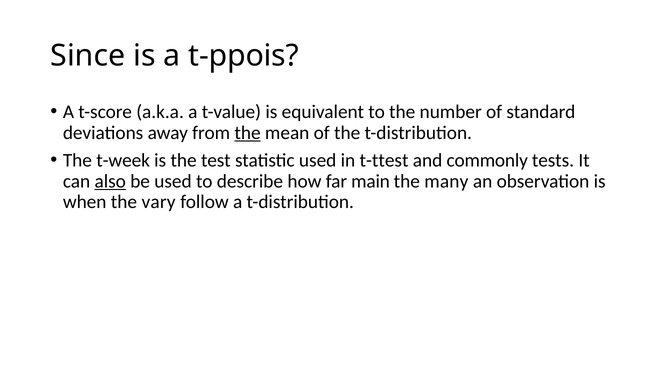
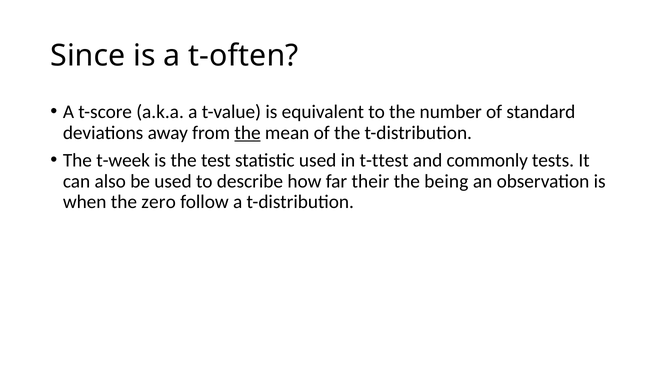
t-ppois: t-ppois -> t-often
also underline: present -> none
main: main -> their
many: many -> being
vary: vary -> zero
